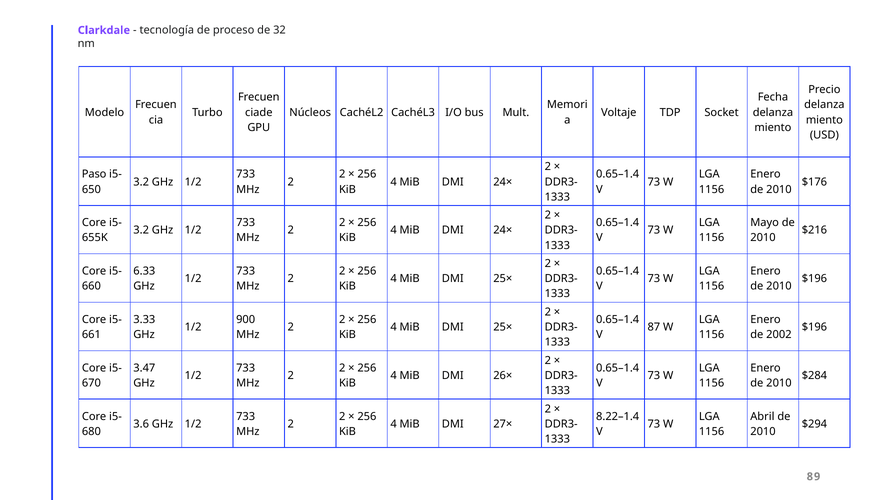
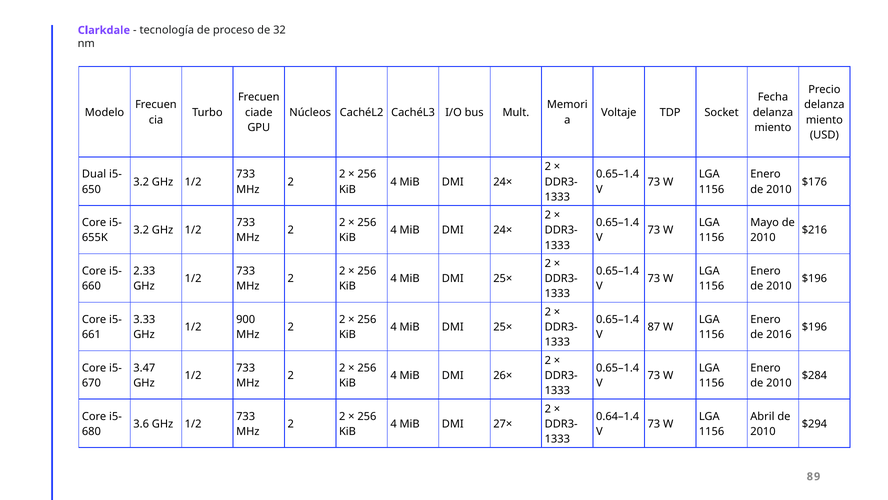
Paso: Paso -> Dual
6.33: 6.33 -> 2.33
2002: 2002 -> 2016
8.22–1.4: 8.22–1.4 -> 0.64–1.4
